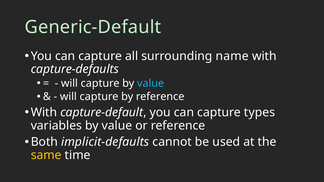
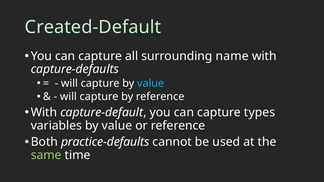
Generic-Default: Generic-Default -> Created-Default
implicit-defaults: implicit-defaults -> practice-defaults
same colour: yellow -> light green
